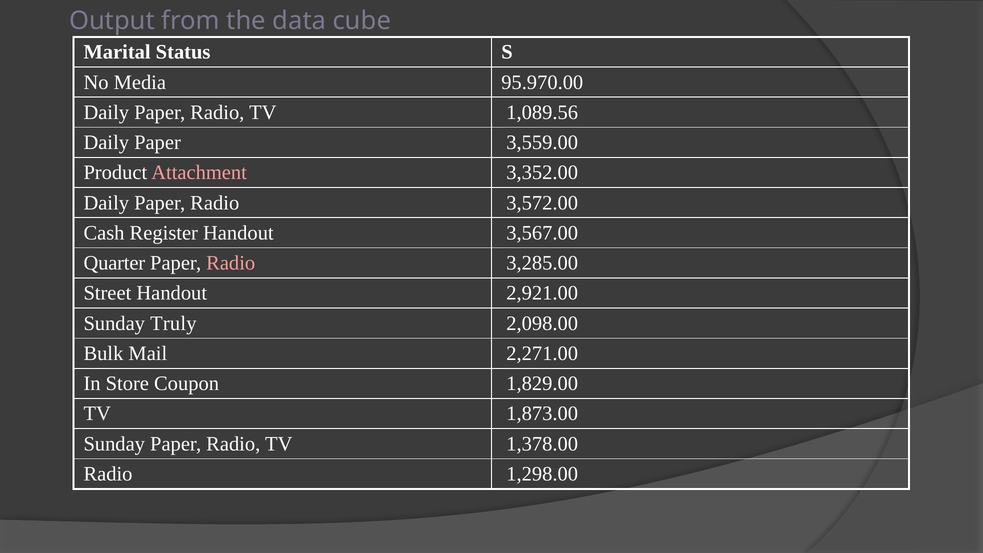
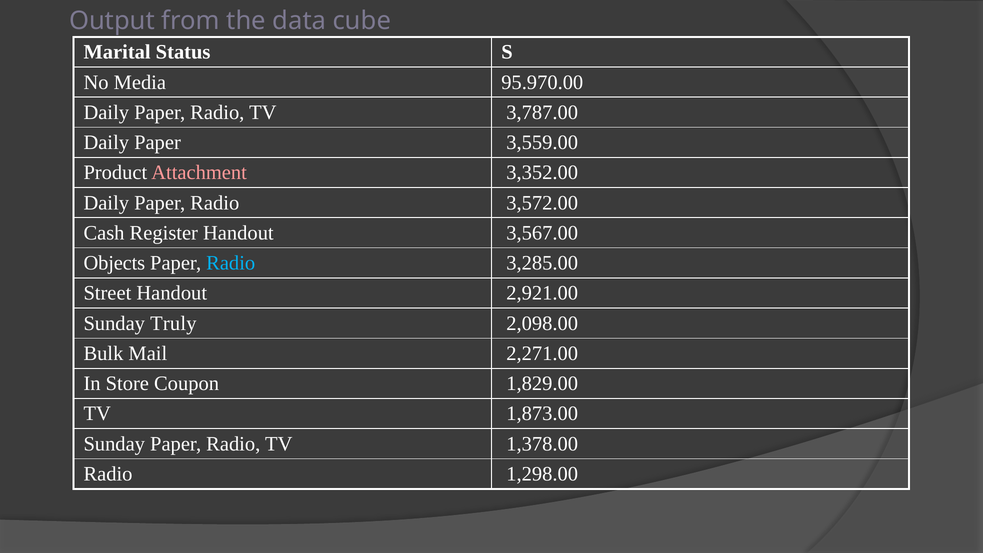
1,089.56: 1,089.56 -> 3,787.00
Quarter: Quarter -> Objects
Radio at (231, 263) colour: pink -> light blue
